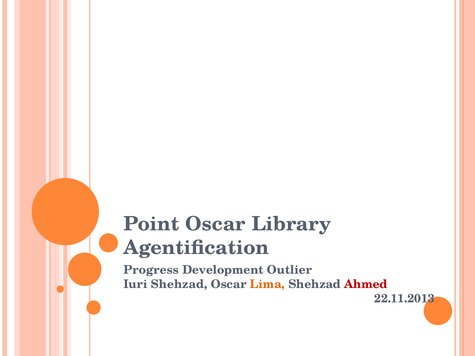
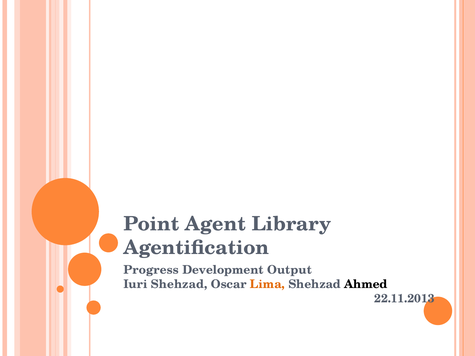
Point Oscar: Oscar -> Agent
Outlier: Outlier -> Output
Ahmed colour: red -> black
